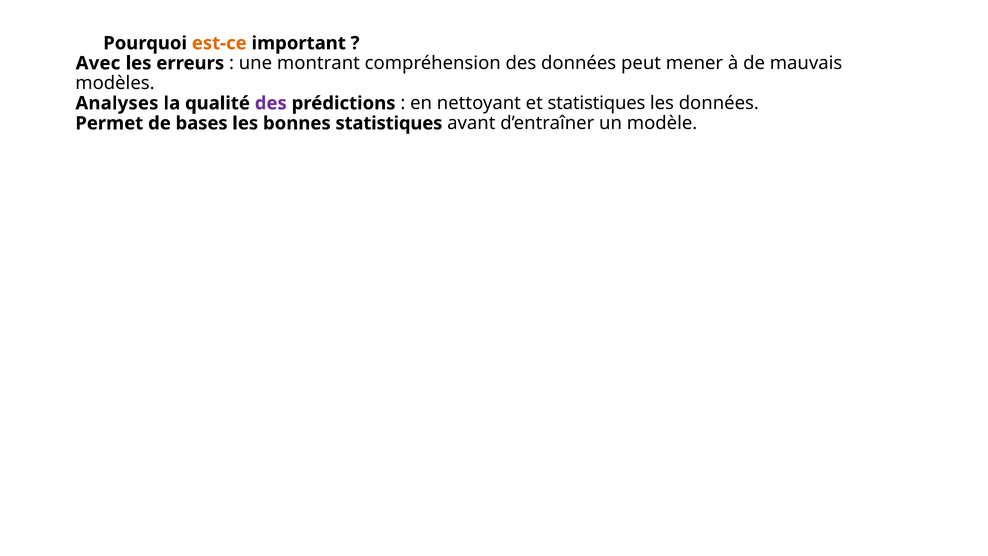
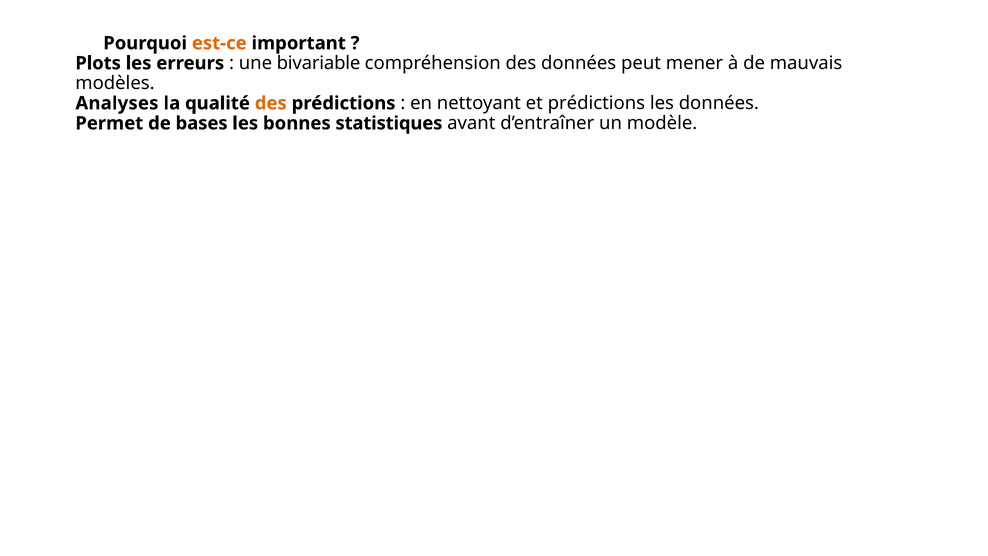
Avec: Avec -> Plots
montrant: montrant -> bivariable
des at (271, 103) colour: purple -> orange
et statistiques: statistiques -> prédictions
